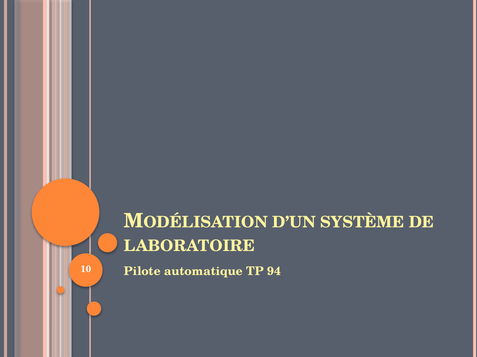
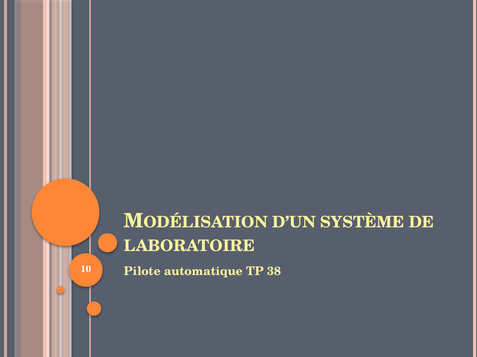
94: 94 -> 38
